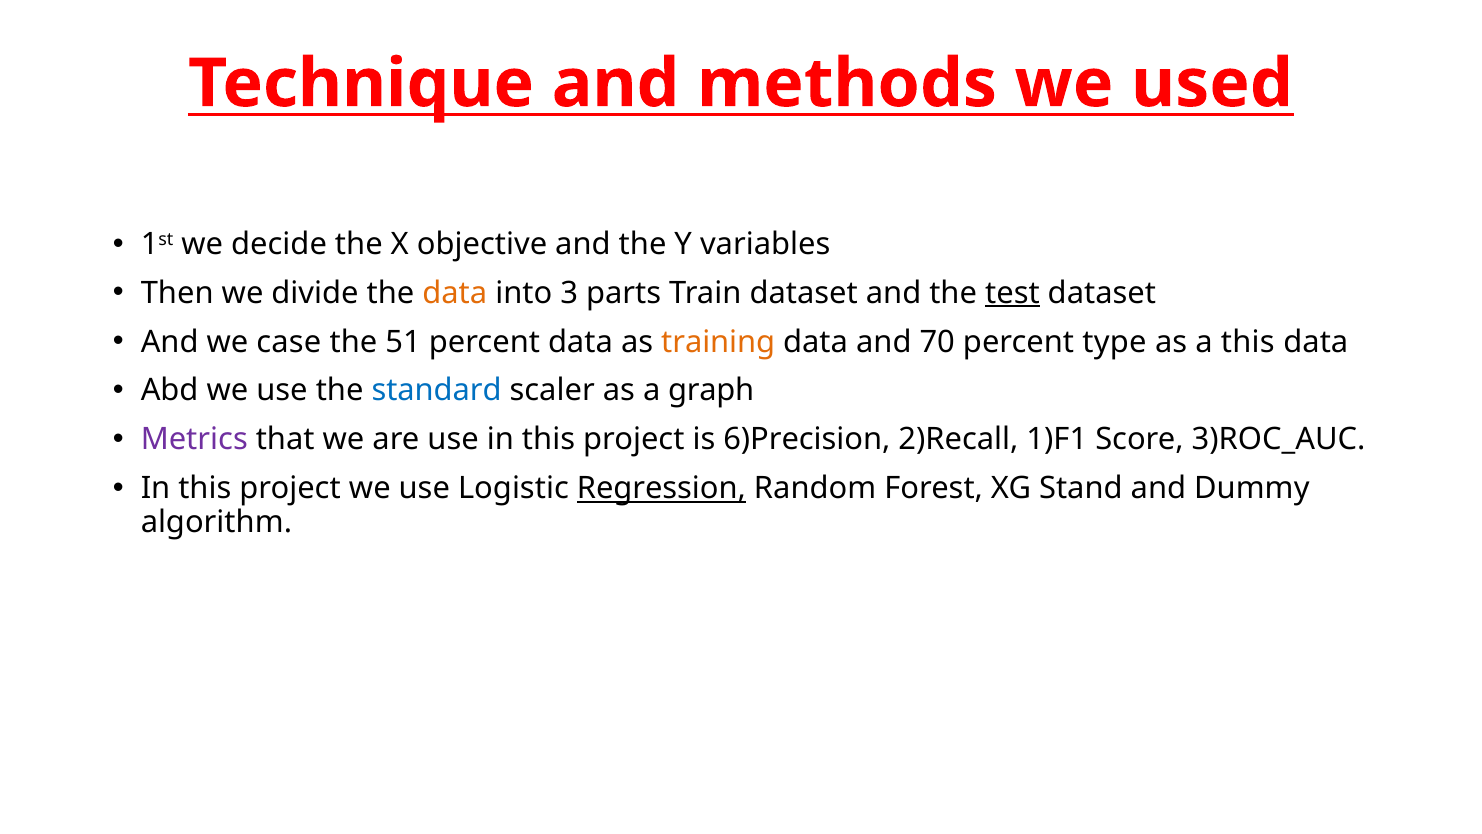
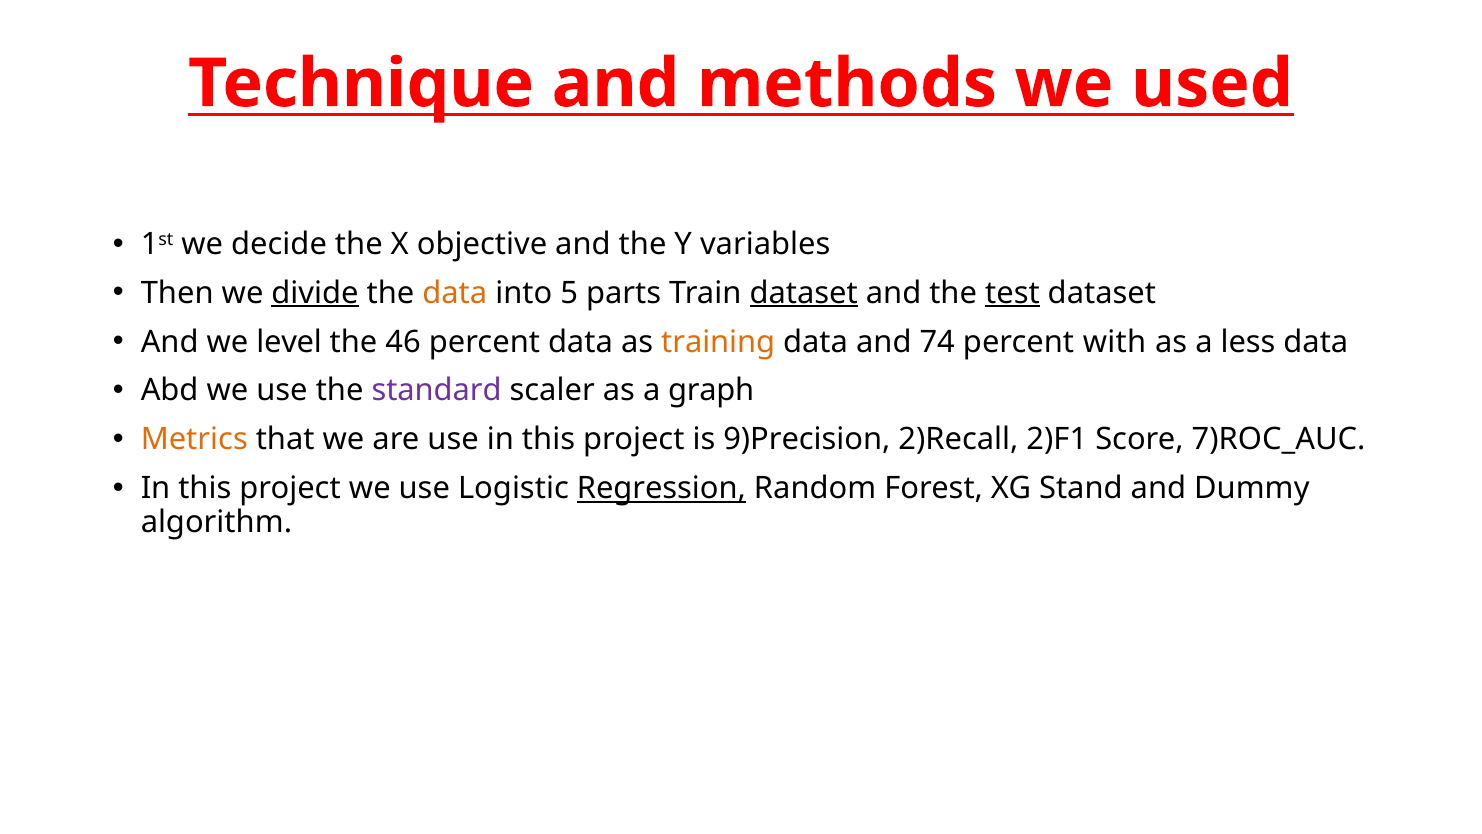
divide underline: none -> present
3: 3 -> 5
dataset at (804, 293) underline: none -> present
case: case -> level
51: 51 -> 46
70: 70 -> 74
type: type -> with
a this: this -> less
standard colour: blue -> purple
Metrics colour: purple -> orange
6)Precision: 6)Precision -> 9)Precision
1)F1: 1)F1 -> 2)F1
3)ROC_AUC: 3)ROC_AUC -> 7)ROC_AUC
